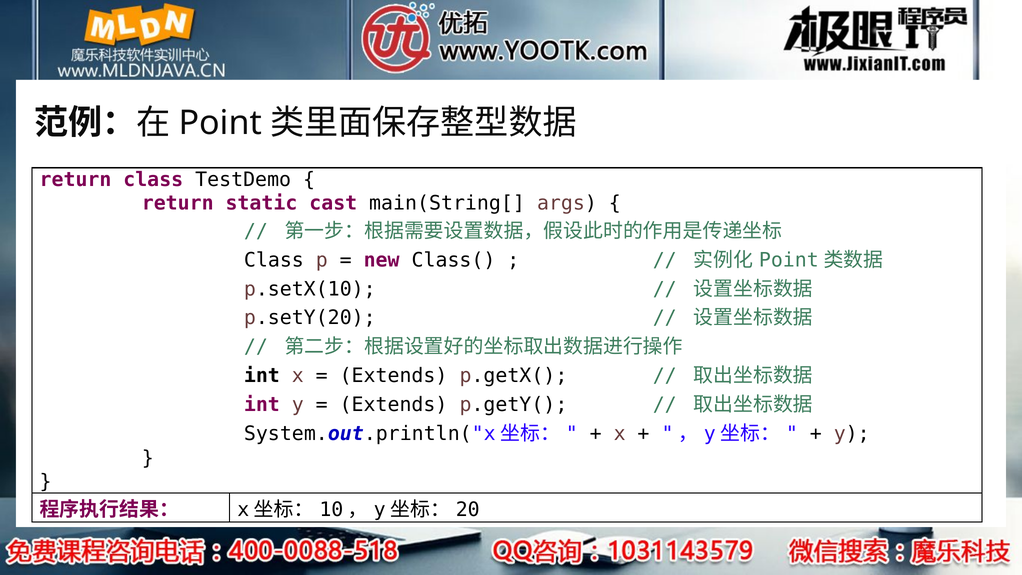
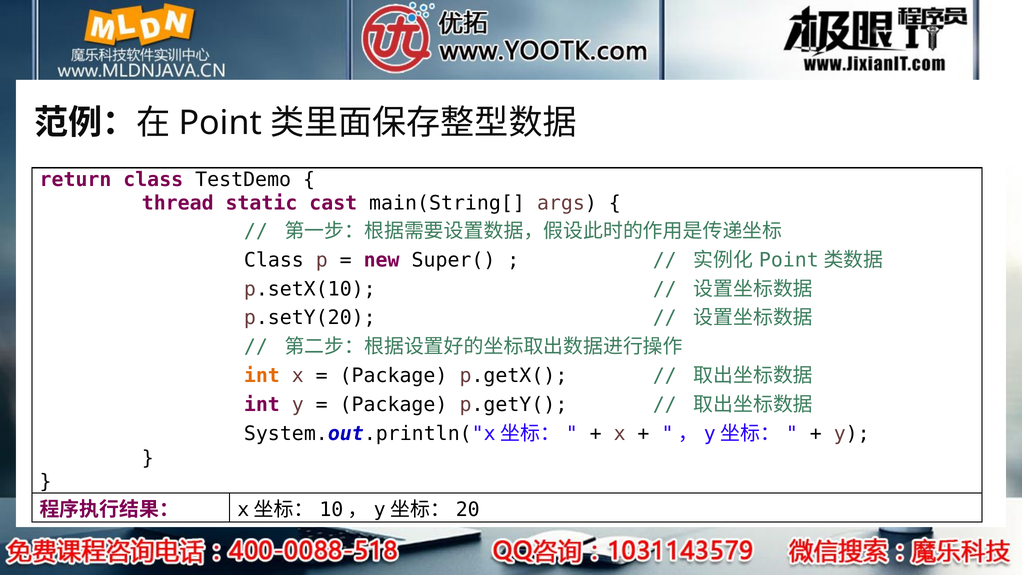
return at (178, 203): return -> thread
Class(: Class( -> Super(
int at (262, 376) colour: black -> orange
Extends at (394, 376): Extends -> Package
Extends at (394, 405): Extends -> Package
